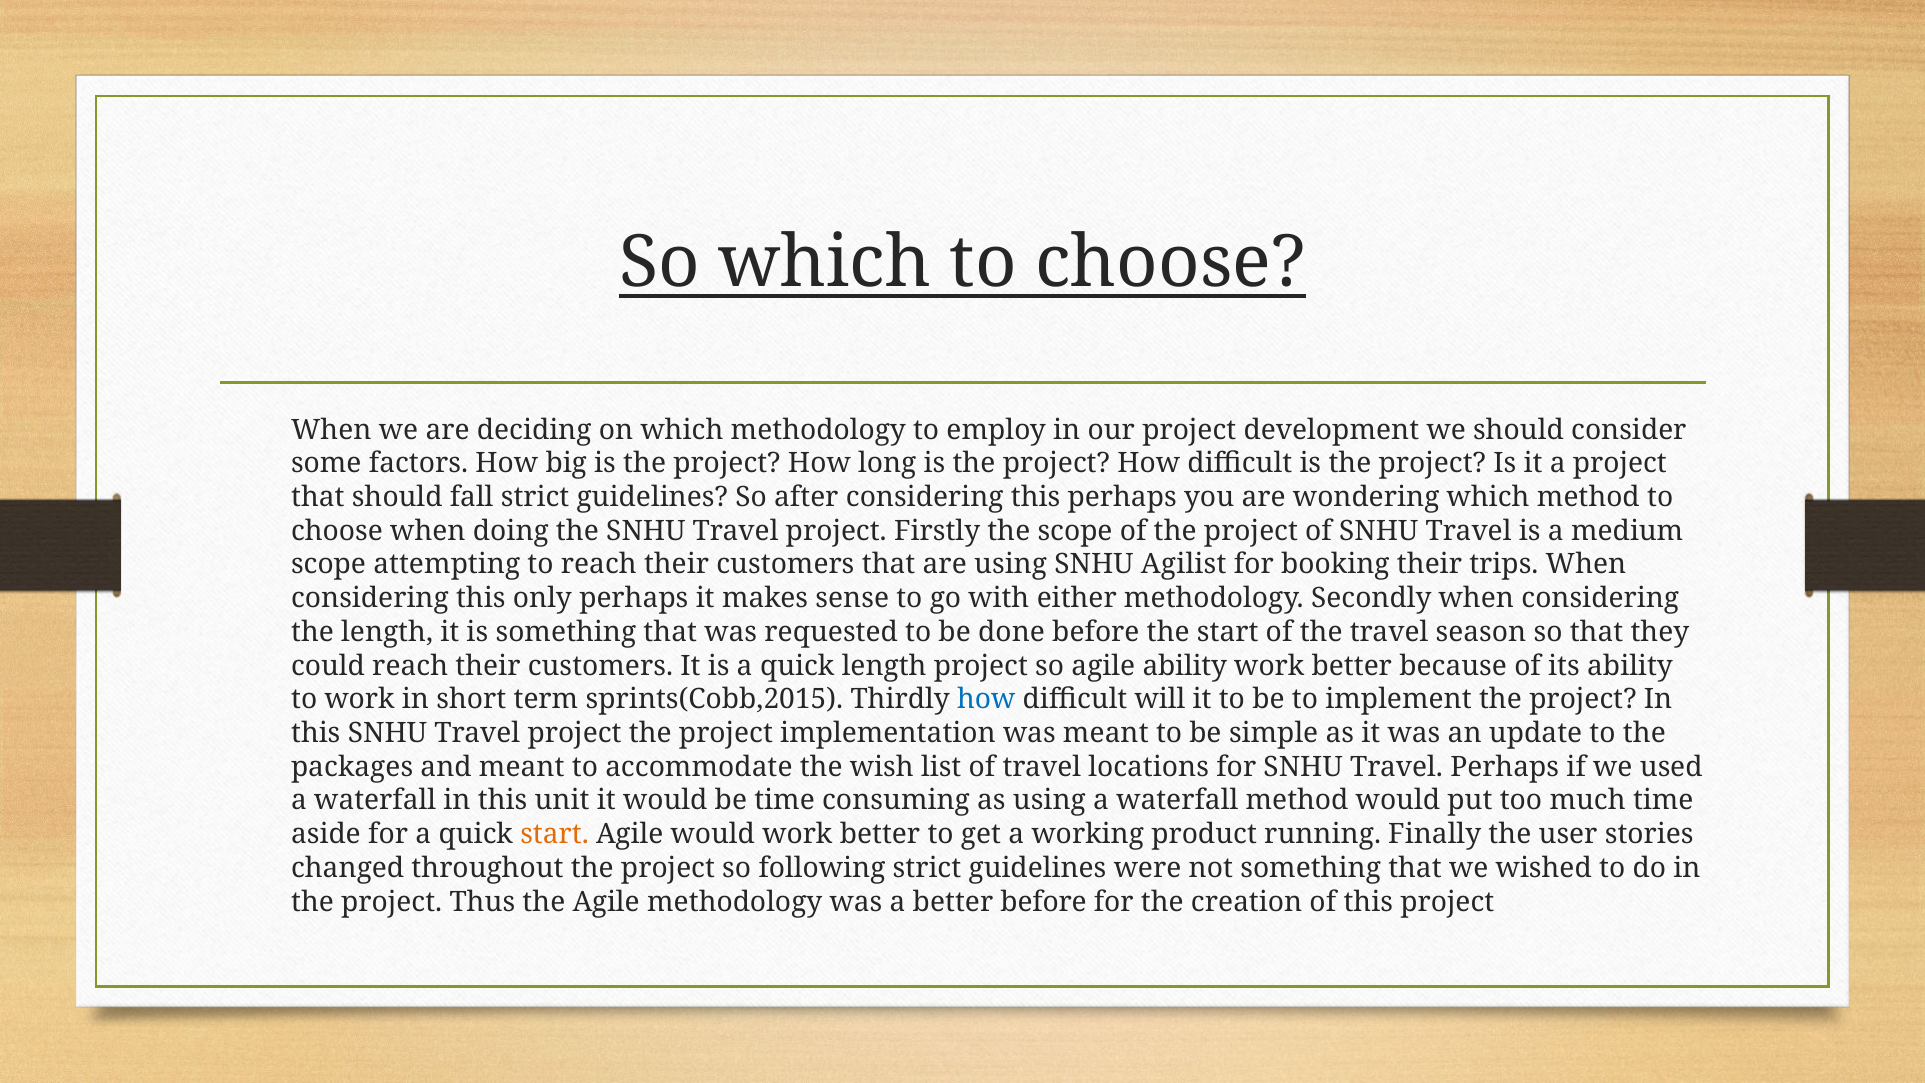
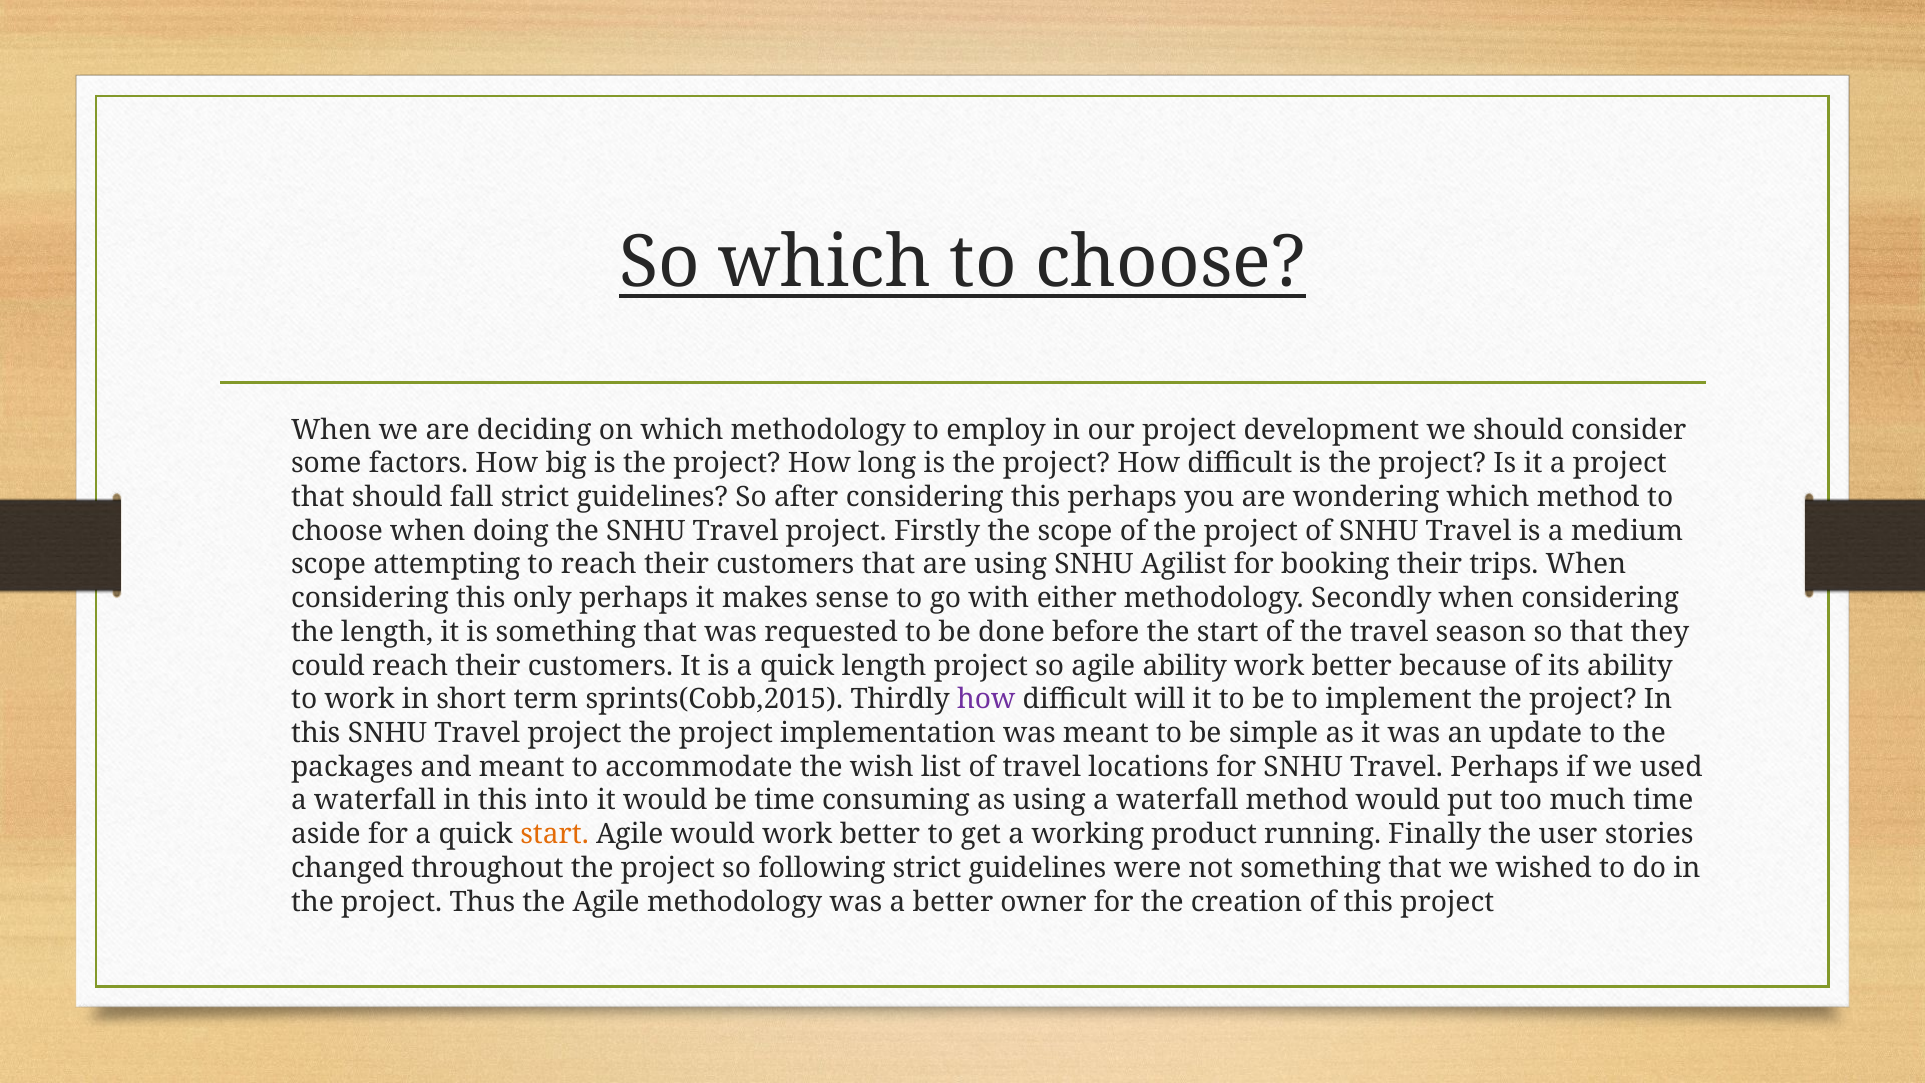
how at (986, 699) colour: blue -> purple
unit: unit -> into
better before: before -> owner
